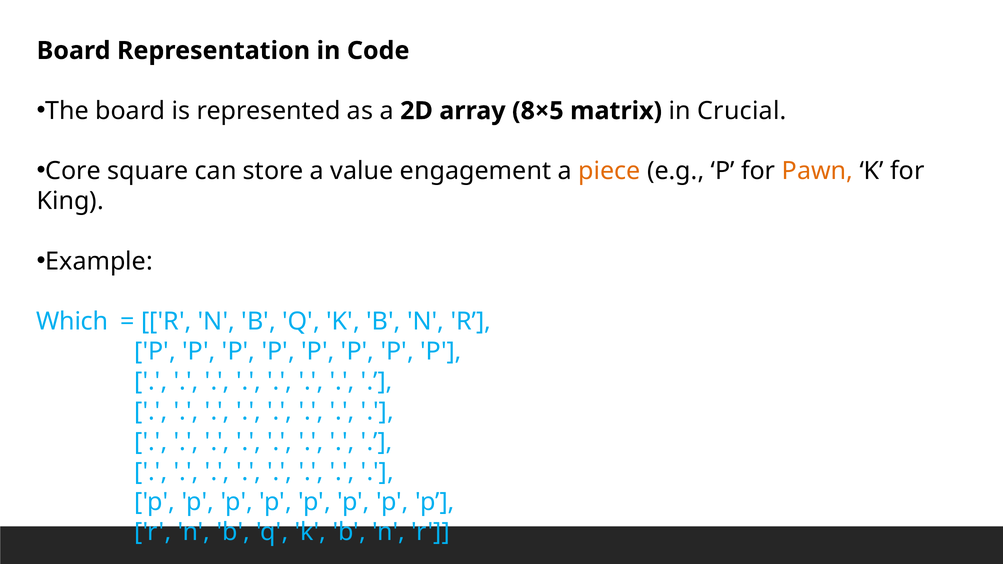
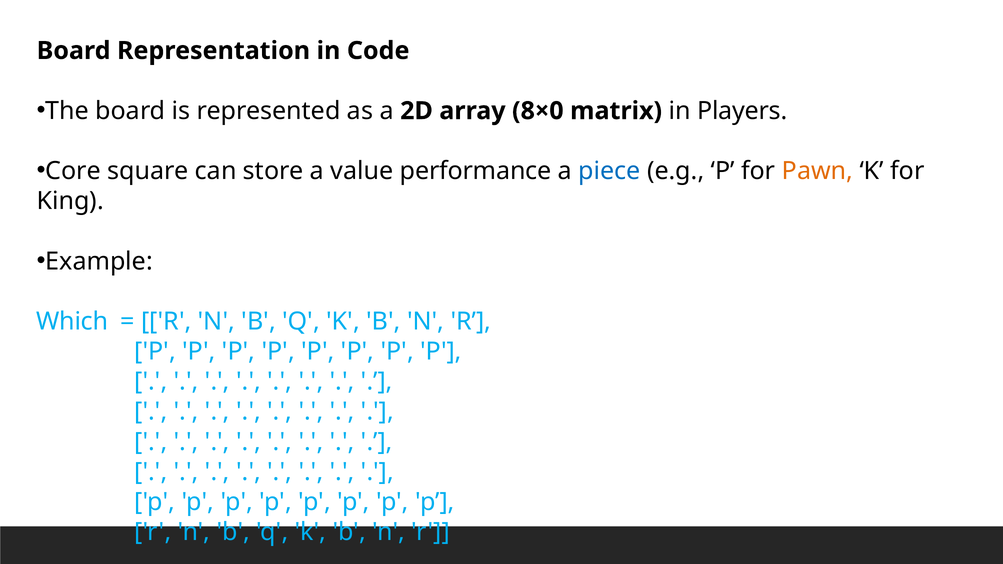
8×5: 8×5 -> 8×0
Crucial: Crucial -> Players
engagement: engagement -> performance
piece colour: orange -> blue
